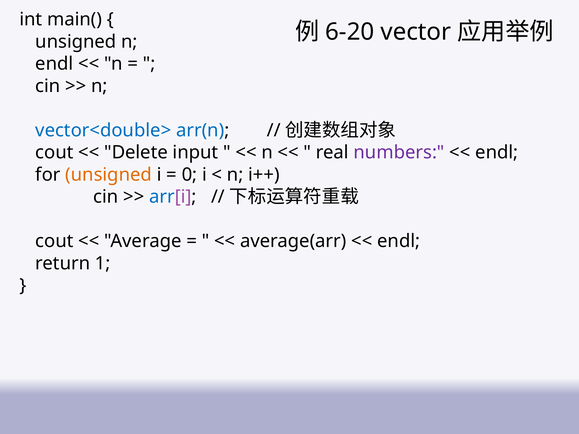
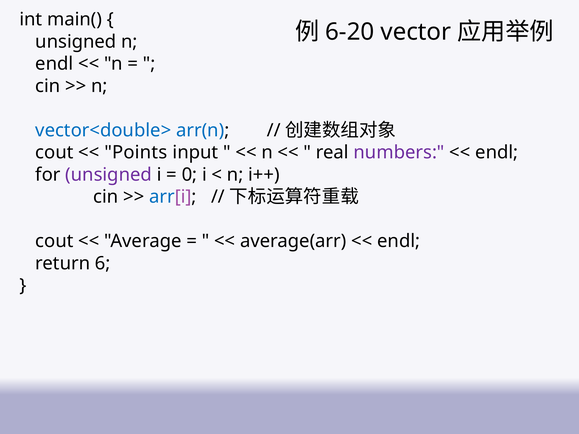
Delete: Delete -> Points
unsigned at (109, 175) colour: orange -> purple
1: 1 -> 6
